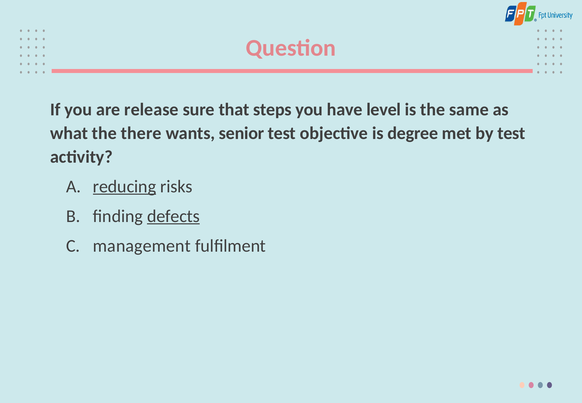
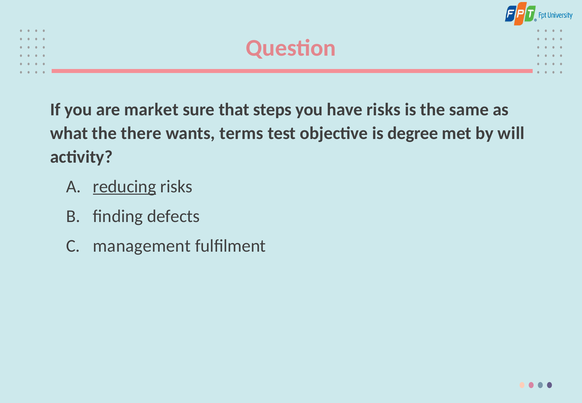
release: release -> market
have level: level -> risks
senior: senior -> terms
by test: test -> will
defects underline: present -> none
